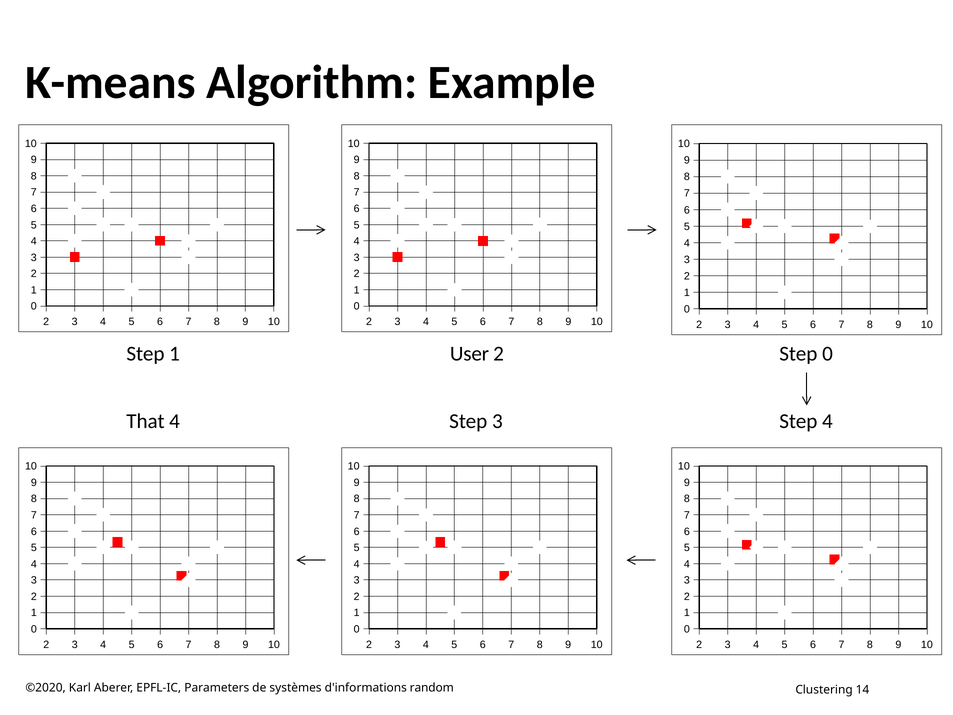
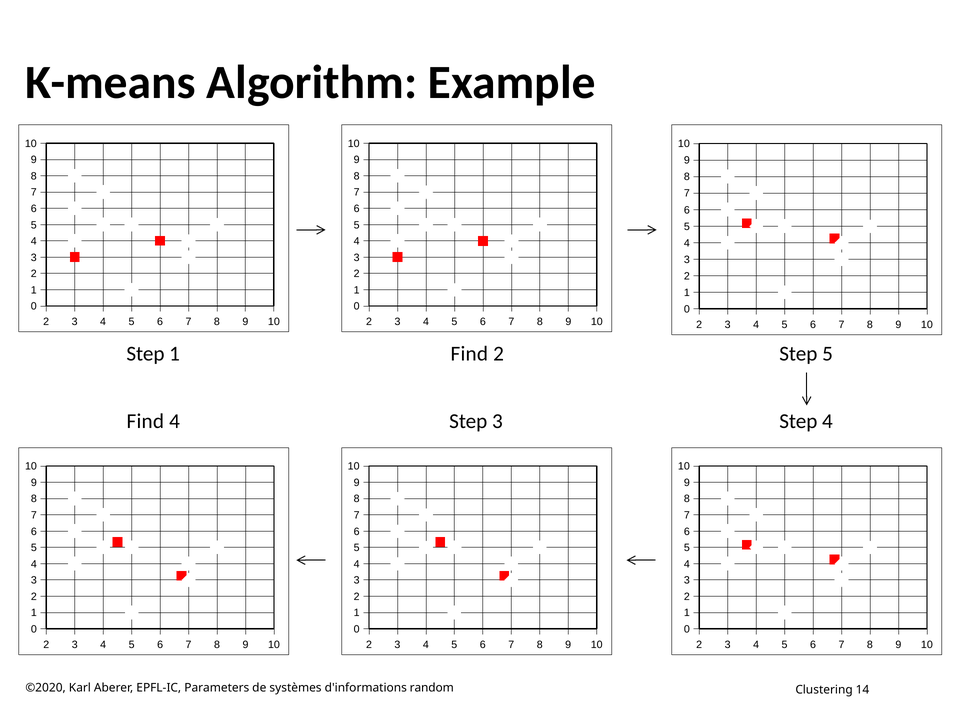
User at (470, 354): User -> Find
Step 0: 0 -> 5
That at (145, 421): That -> Find
